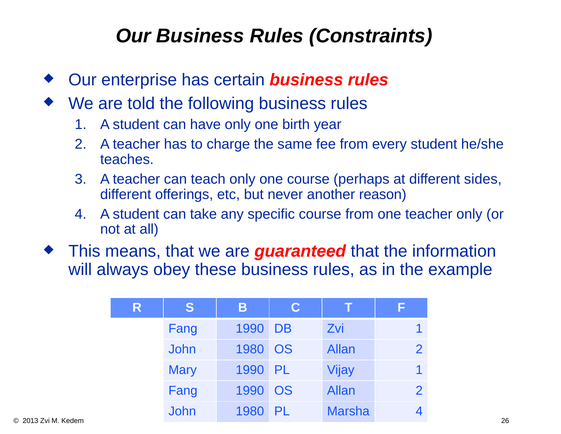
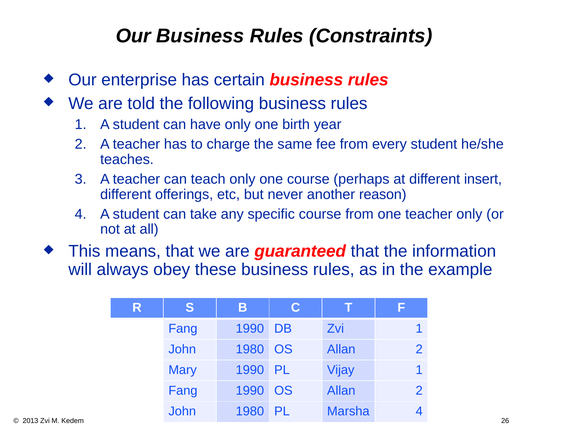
sides: sides -> insert
